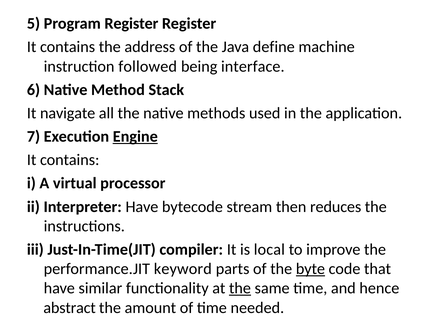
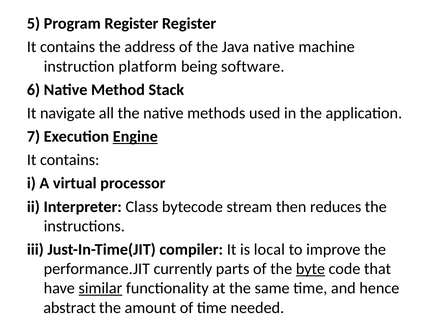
Java define: define -> native
followed: followed -> platform
interface: interface -> software
Interpreter Have: Have -> Class
keyword: keyword -> currently
similar underline: none -> present
the at (240, 288) underline: present -> none
